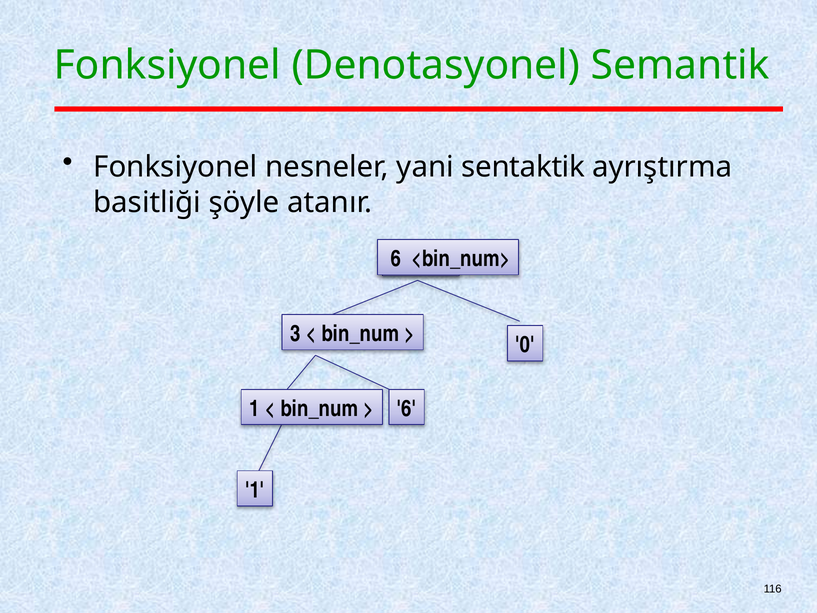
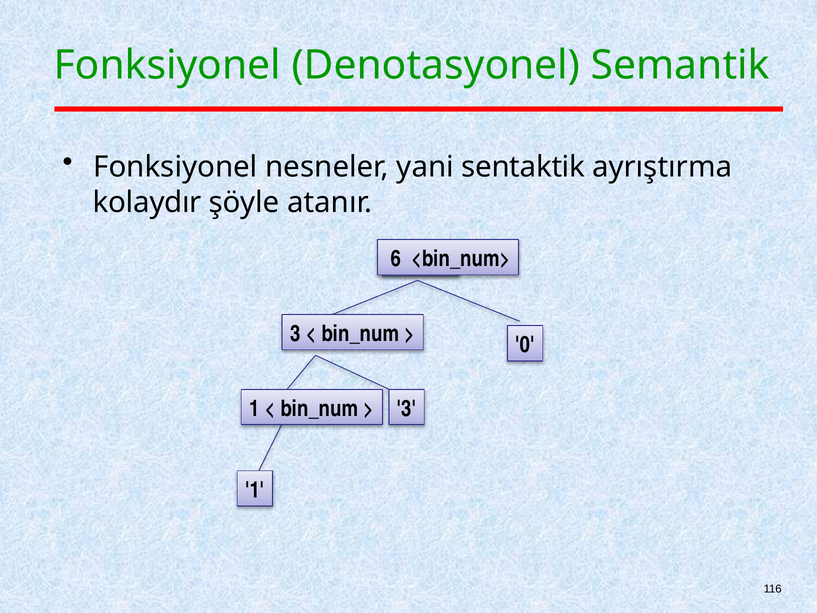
basitliği: basitliği -> kolaydır
6 at (406, 408): 6 -> 3
